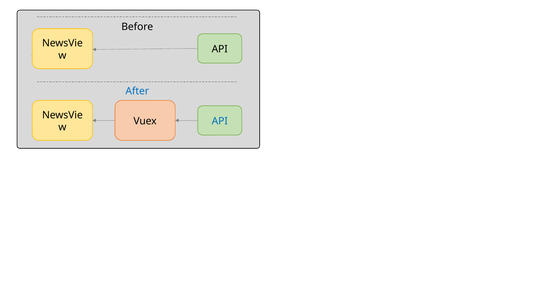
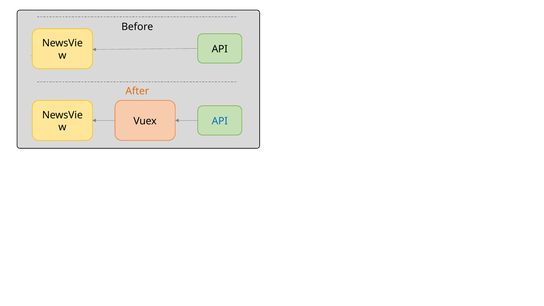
After colour: blue -> orange
